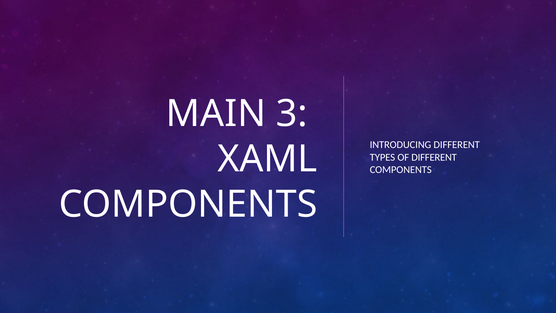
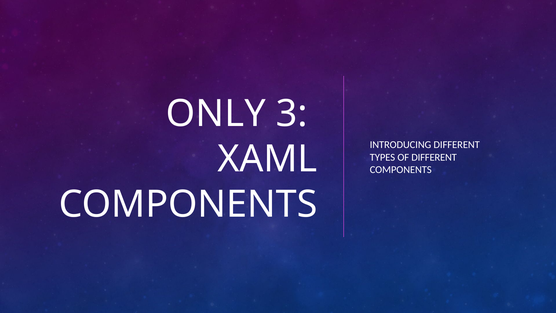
MAIN: MAIN -> ONLY
